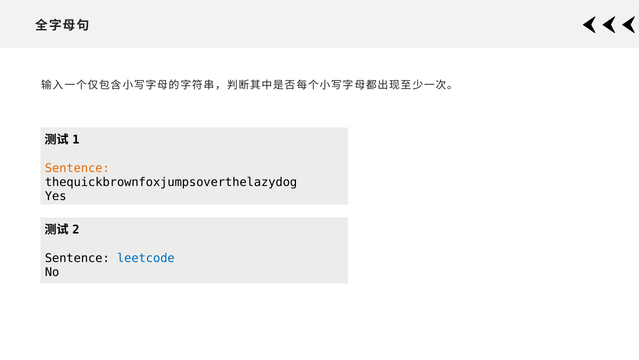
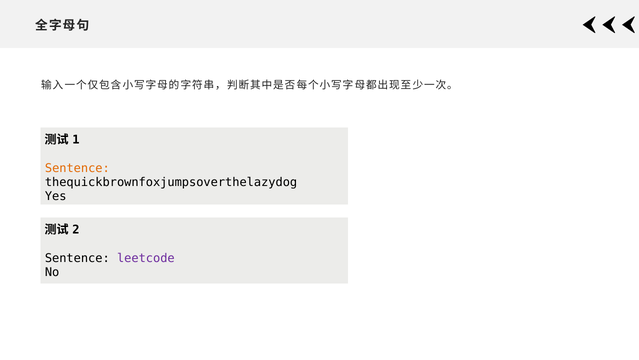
leetcode colour: blue -> purple
